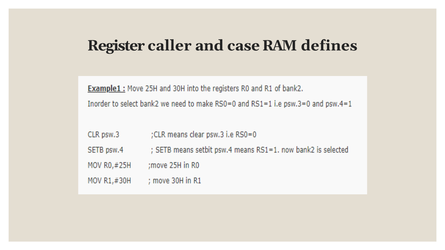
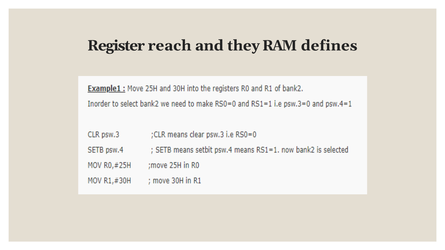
caller: caller -> reach
case: case -> they
